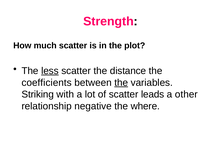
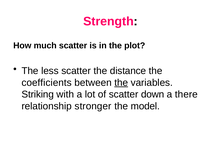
less underline: present -> none
leads: leads -> down
other: other -> there
negative: negative -> stronger
where: where -> model
